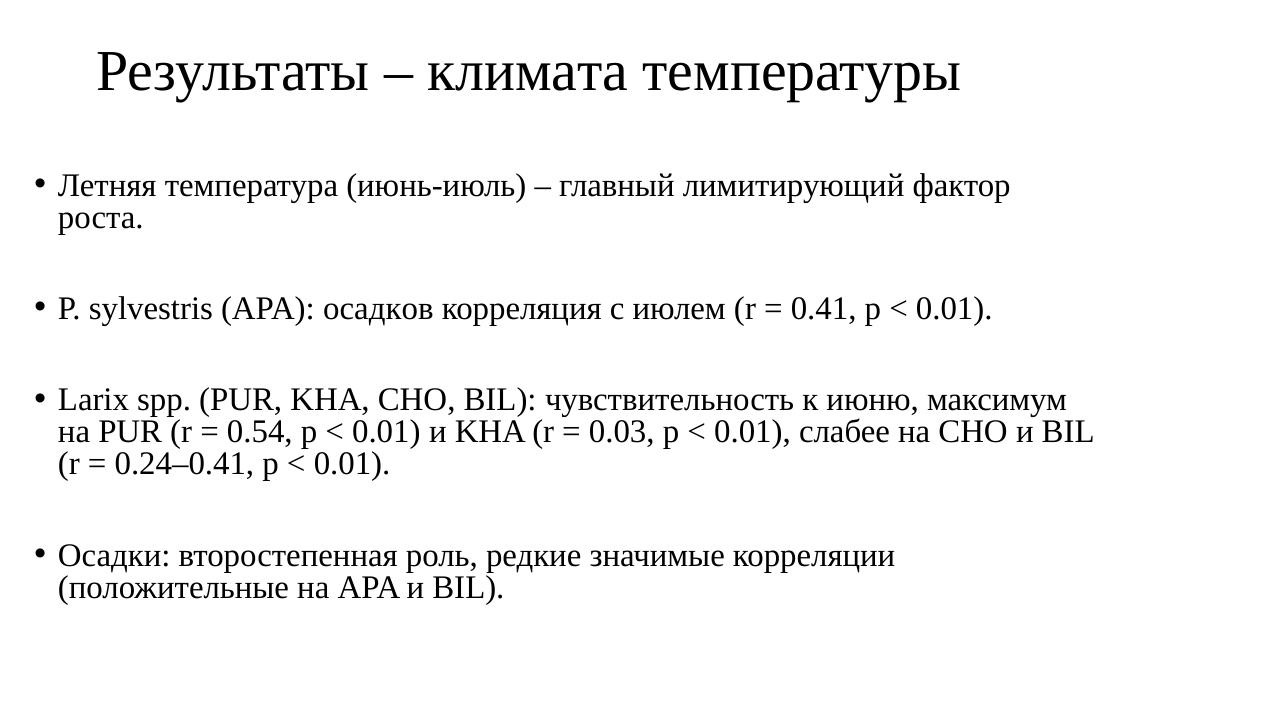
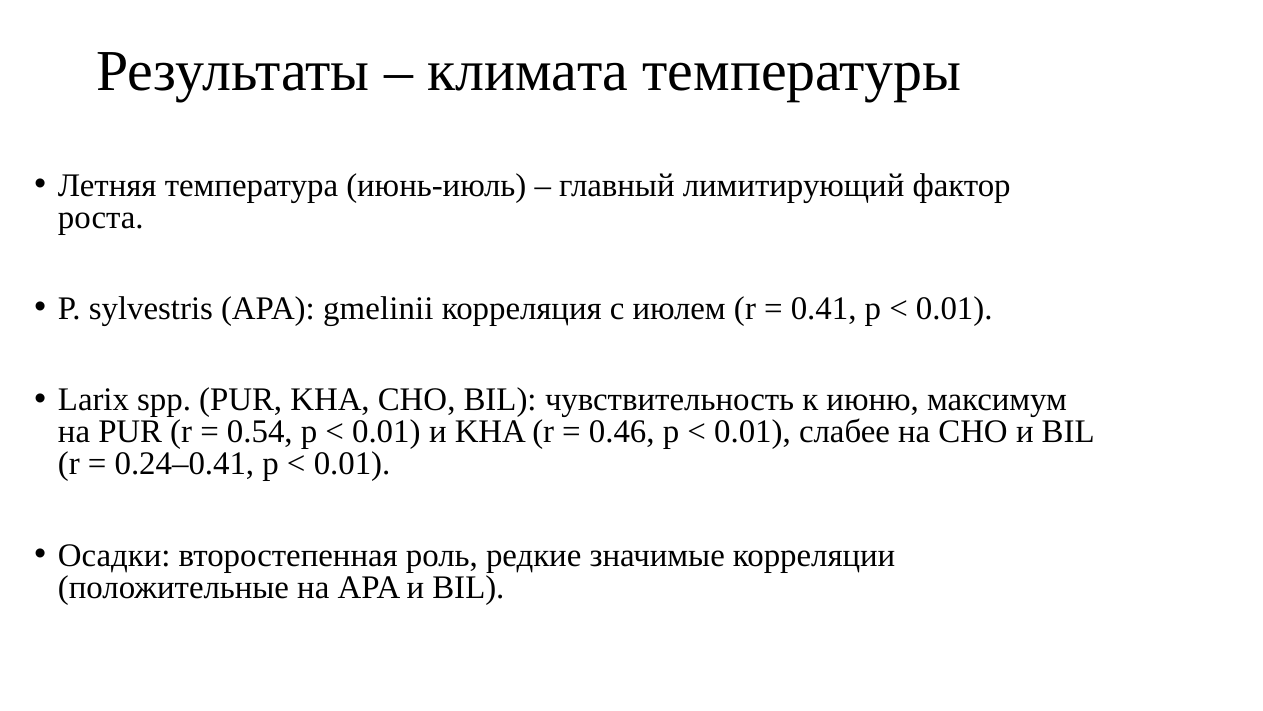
осадков: осадков -> gmelinii
0.03: 0.03 -> 0.46
